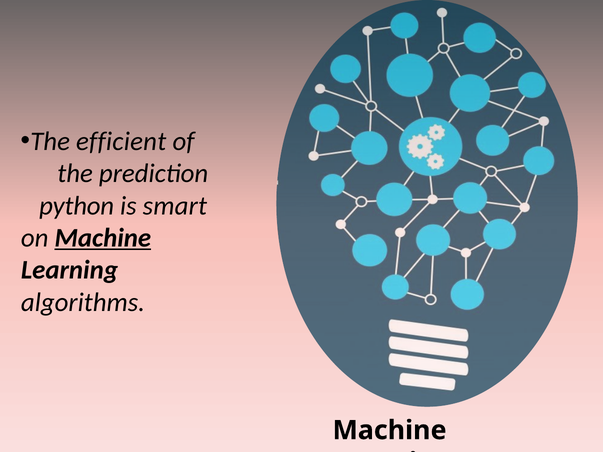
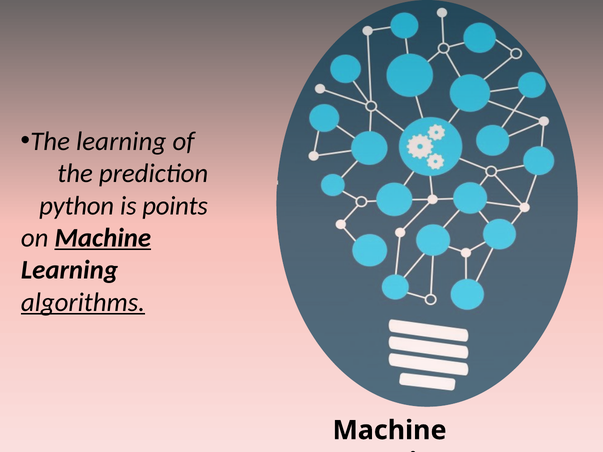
The efficient: efficient -> learning
smart: smart -> points
algorithms underline: none -> present
